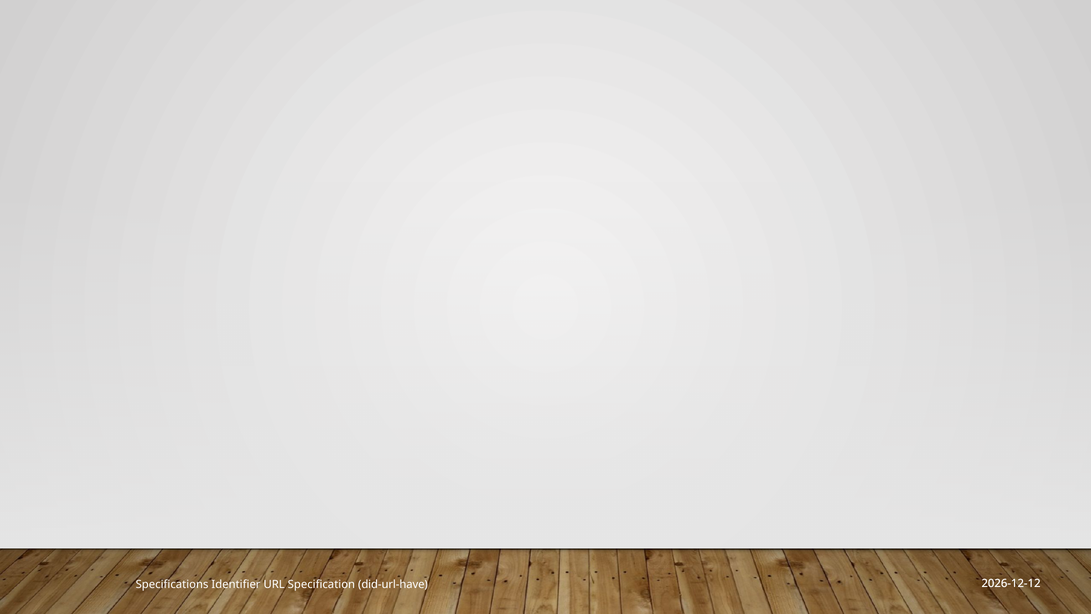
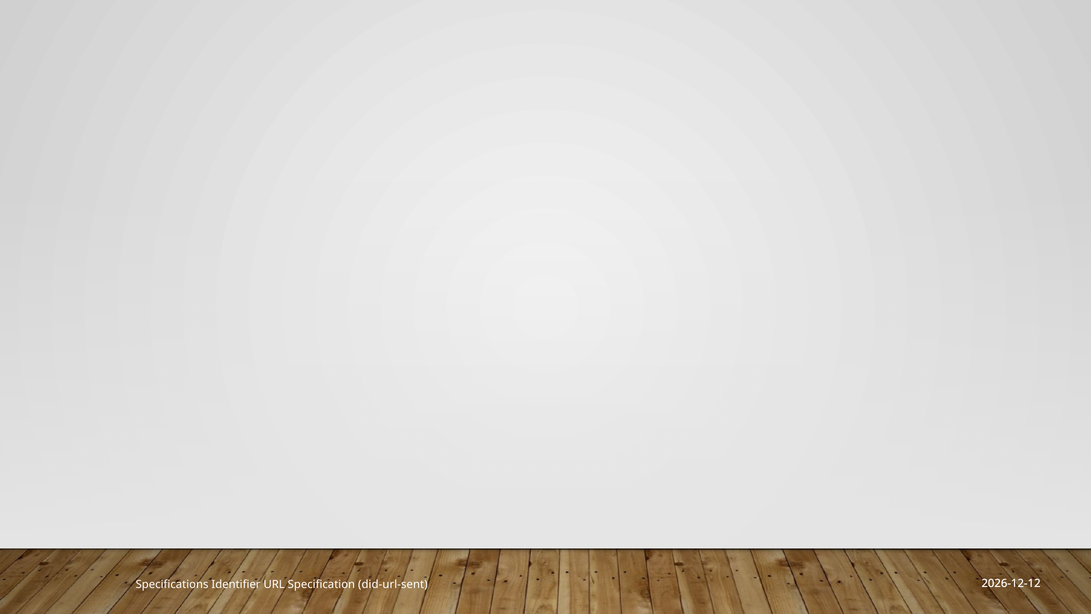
did-url-have: did-url-have -> did-url-sent
